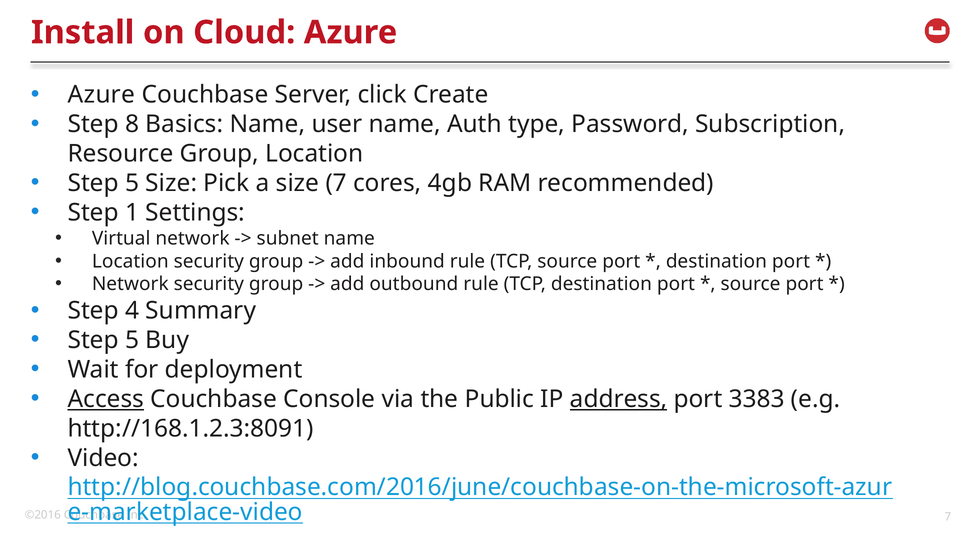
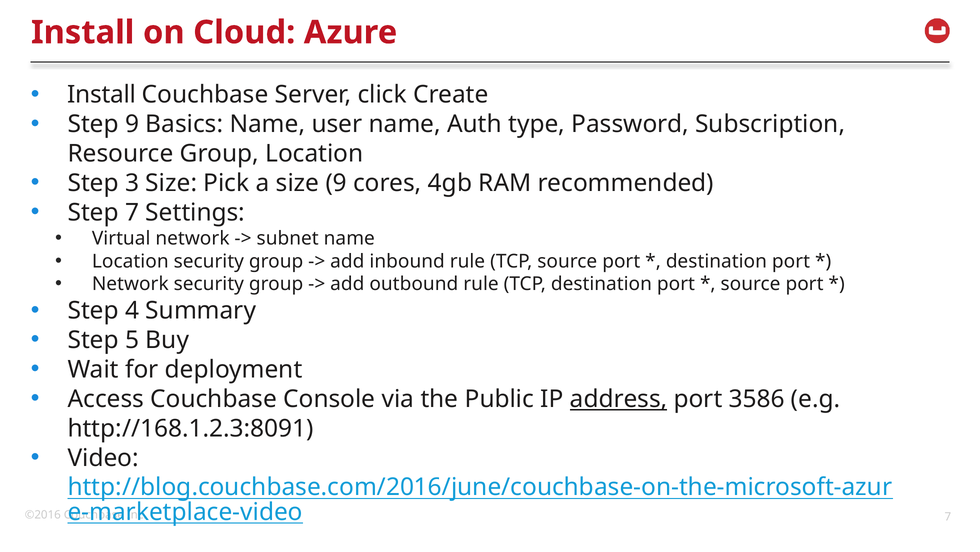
Azure at (101, 95): Azure -> Install
Step 8: 8 -> 9
5 at (132, 183): 5 -> 3
size 7: 7 -> 9
Step 1: 1 -> 7
Access underline: present -> none
3383: 3383 -> 3586
